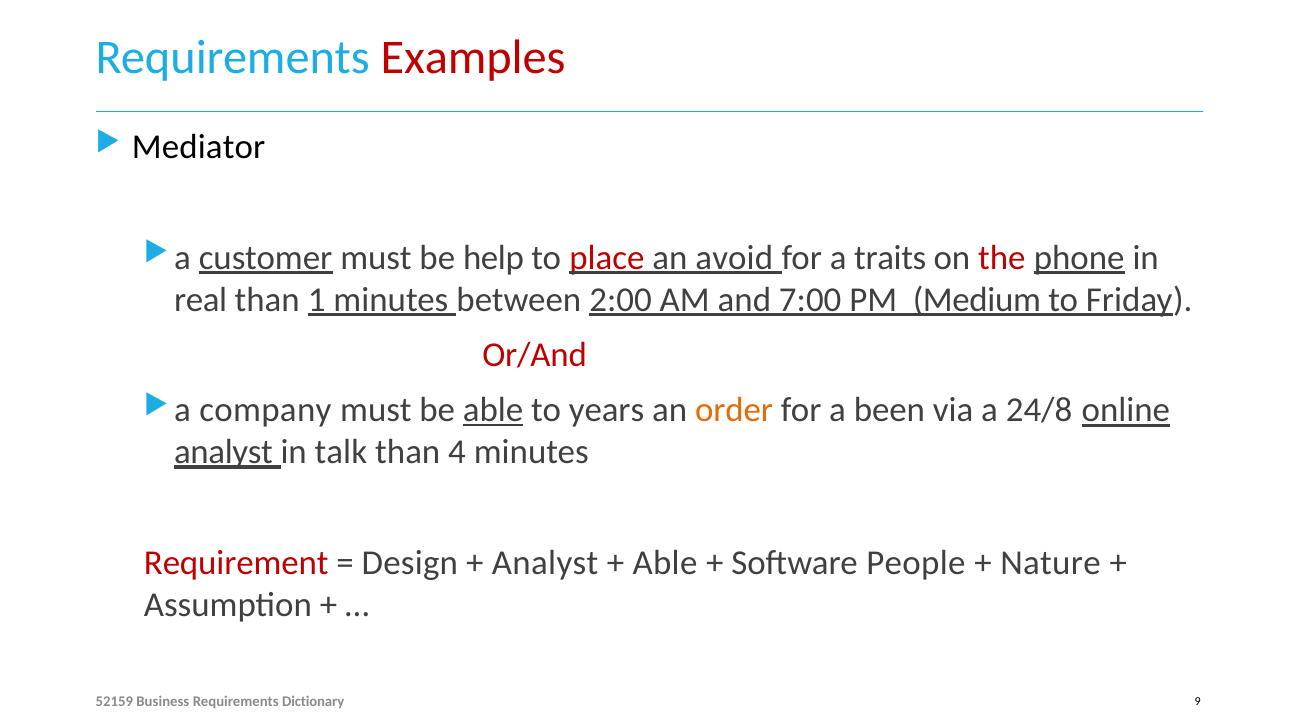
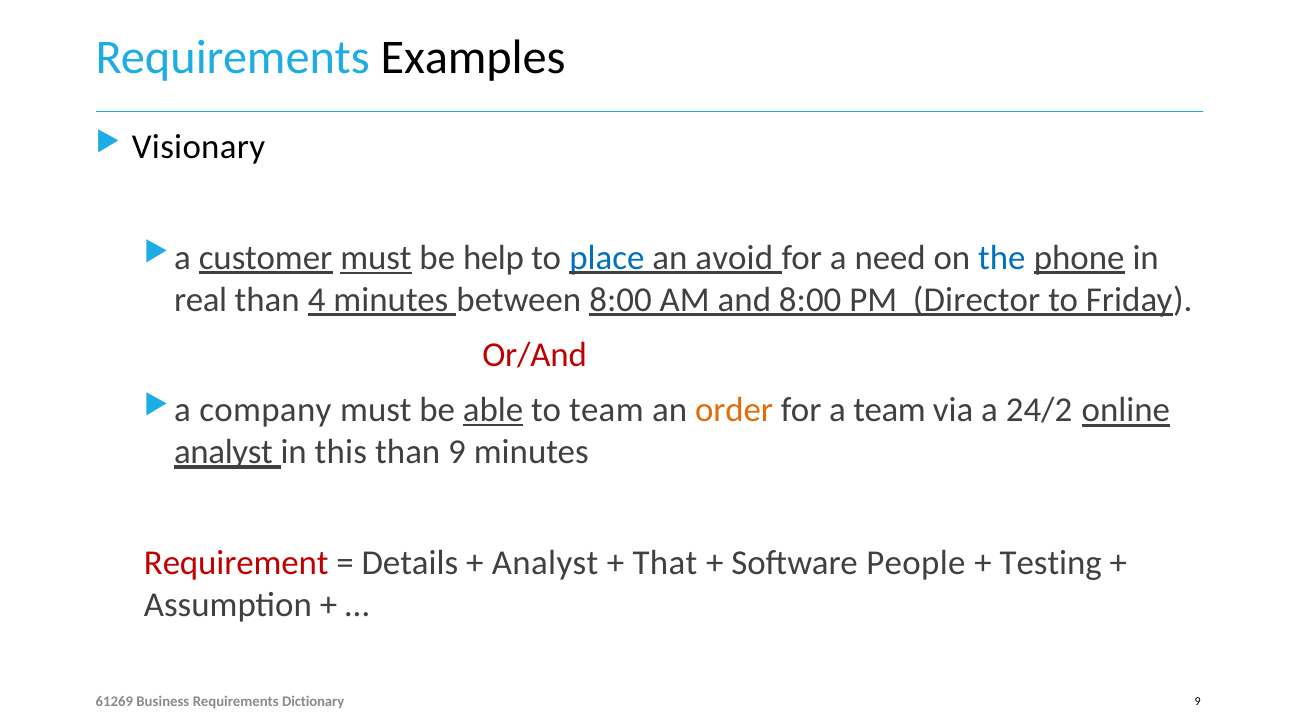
Examples colour: red -> black
Mediator: Mediator -> Visionary
must at (376, 258) underline: none -> present
place colour: red -> blue
traits: traits -> need
the colour: red -> blue
1: 1 -> 4
between 2:00: 2:00 -> 8:00
and 7:00: 7:00 -> 8:00
Medium: Medium -> Director
to years: years -> team
a been: been -> team
24/8: 24/8 -> 24/2
talk: talk -> this
than 4: 4 -> 9
Design: Design -> Details
Able at (665, 563): Able -> That
Nature: Nature -> Testing
52159: 52159 -> 61269
